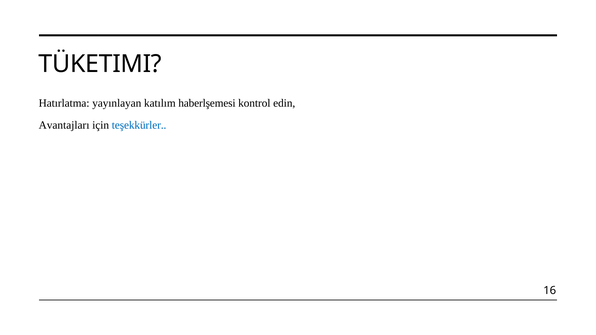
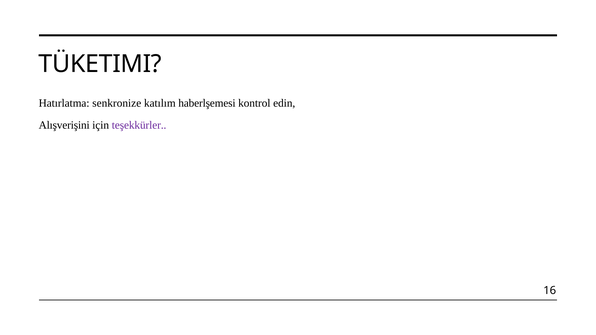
yayınlayan: yayınlayan -> senkronize
Avantajları: Avantajları -> Alışverişini
teşekkürler colour: blue -> purple
